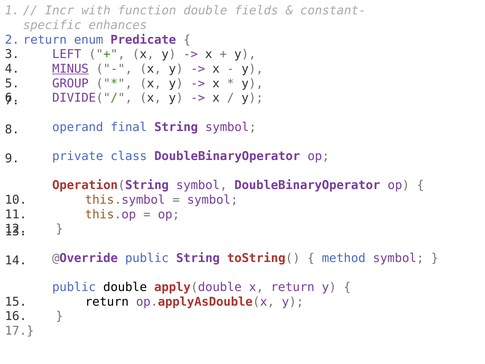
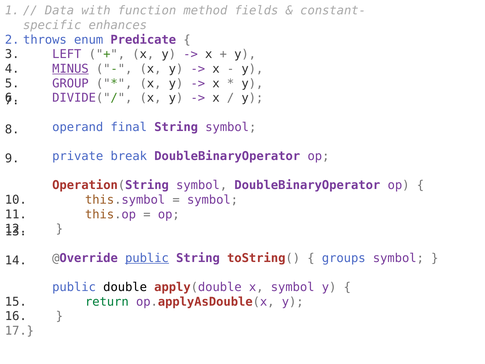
Incr: Incr -> Data
function double: double -> method
return at (45, 40): return -> throws
class: class -> break
public at (147, 258) underline: none -> present
method: method -> groups
x return: return -> symbol
return at (107, 302) colour: black -> green
